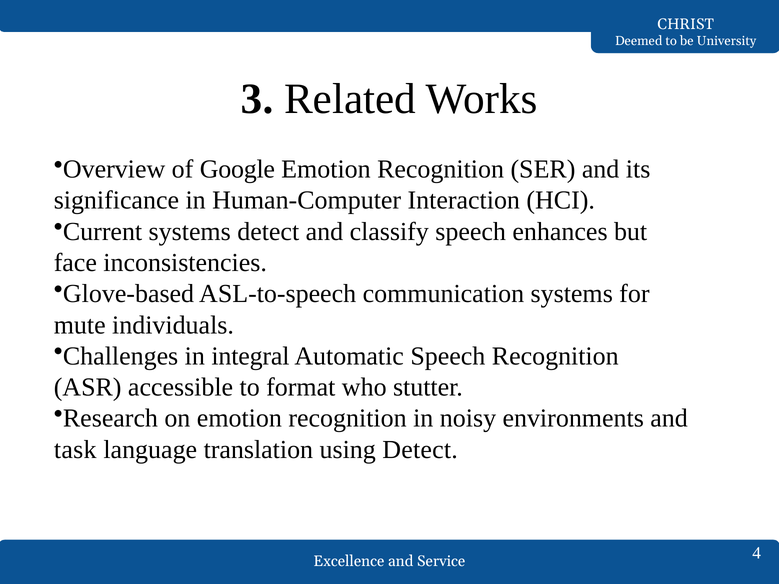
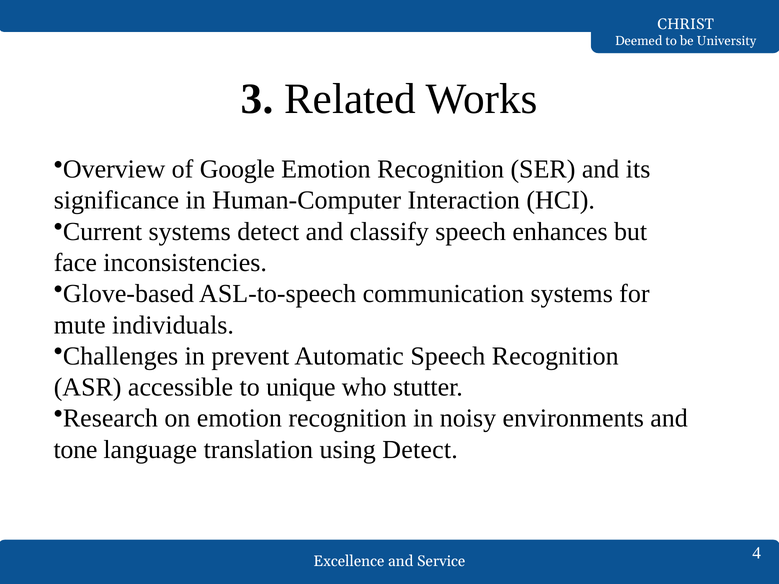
integral: integral -> prevent
format: format -> unique
task: task -> tone
